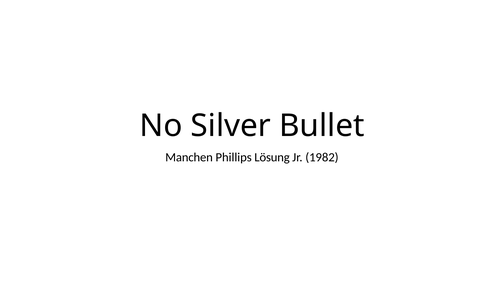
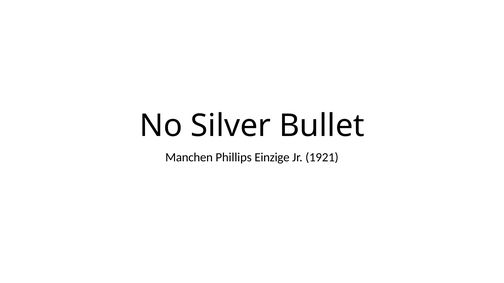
Lösung: Lösung -> Einzige
1982: 1982 -> 1921
